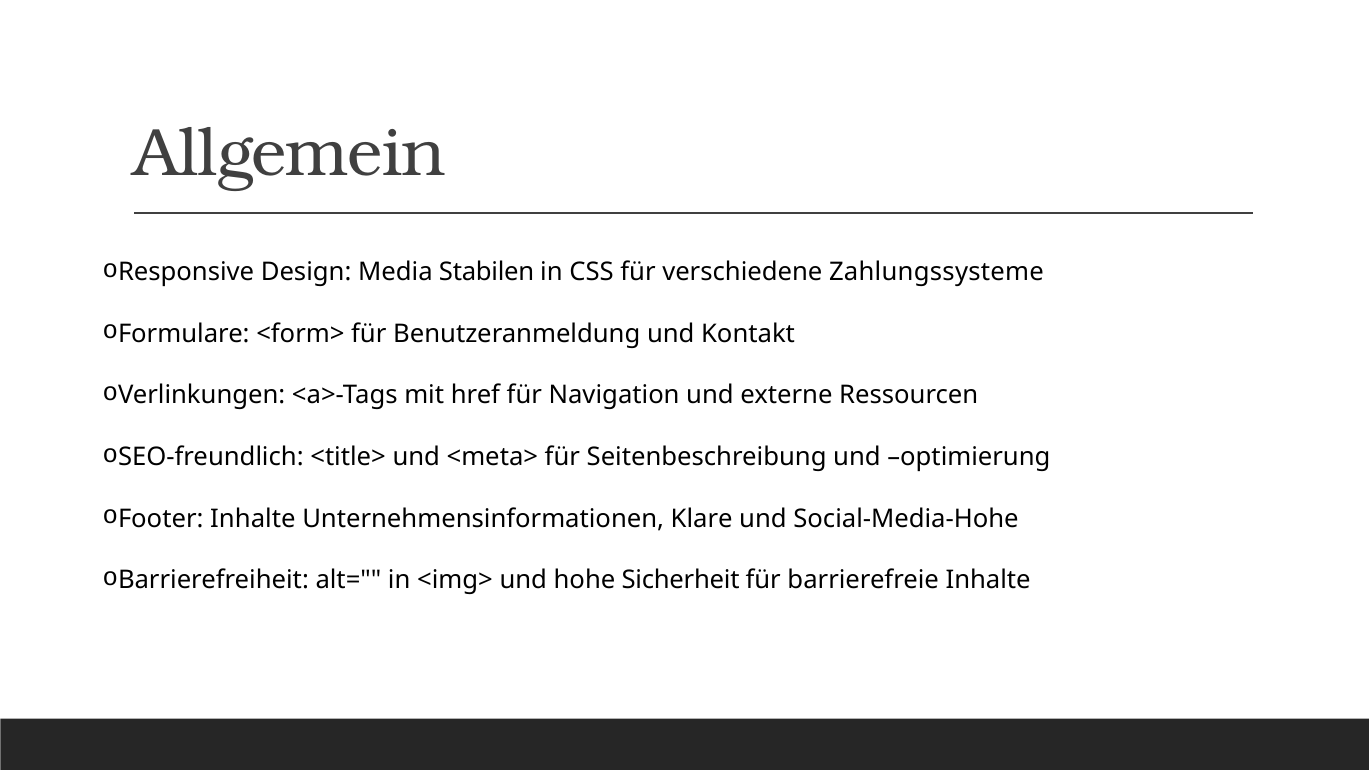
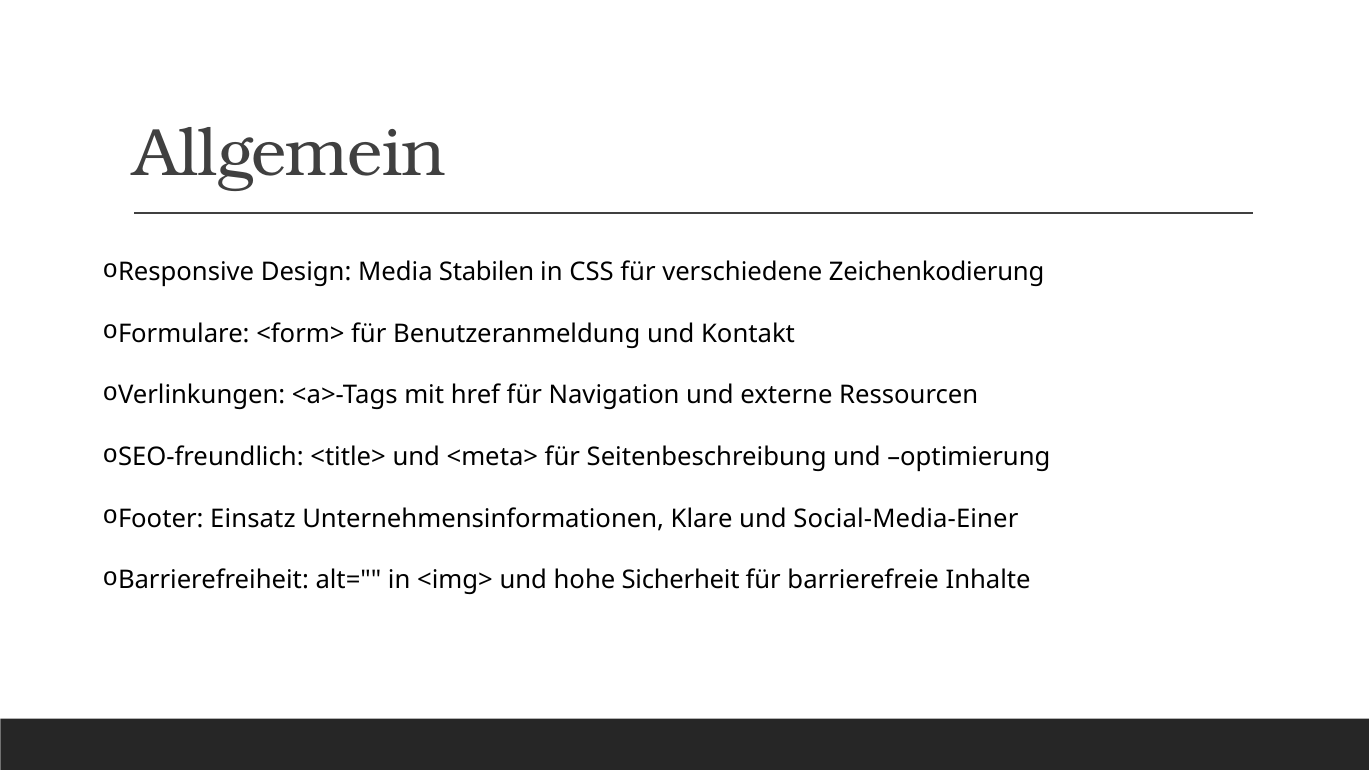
Zahlungssysteme: Zahlungssysteme -> Zeichenkodierung
Footer Inhalte: Inhalte -> Einsatz
Social-Media-Hohe: Social-Media-Hohe -> Social-Media-Einer
